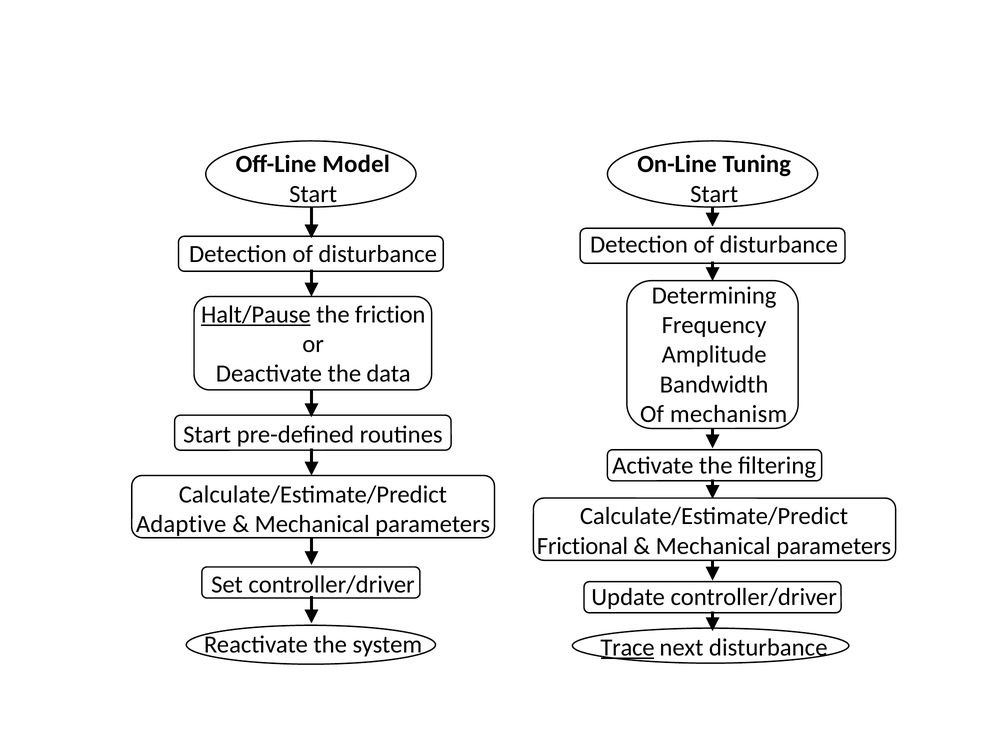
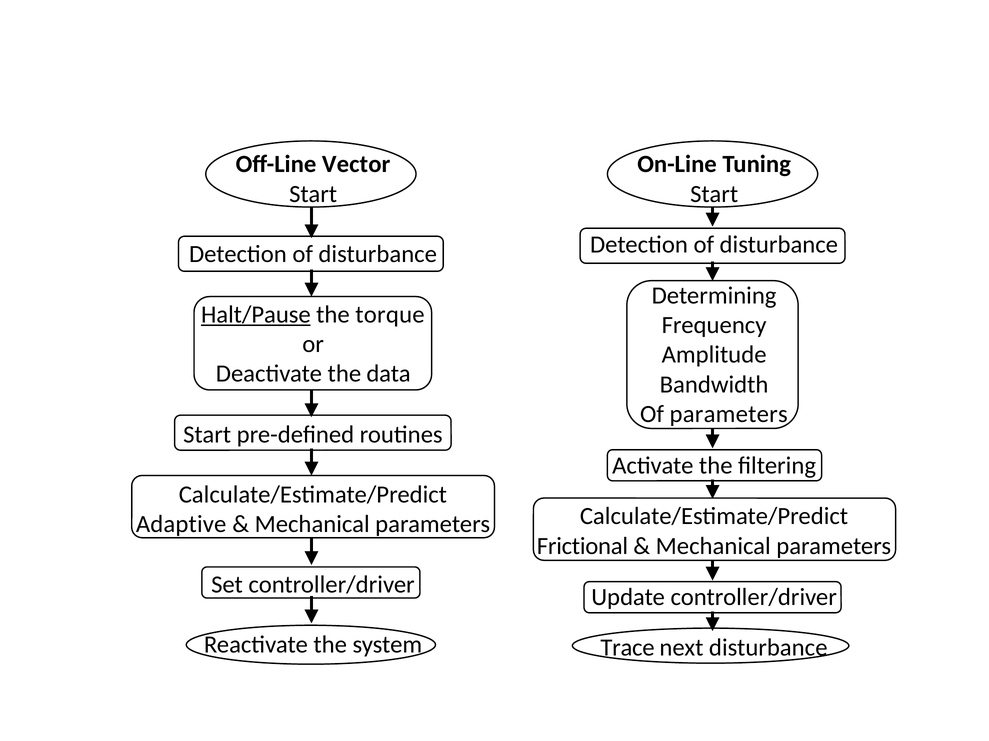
Model: Model -> Vector
friction: friction -> torque
Of mechanism: mechanism -> parameters
Trace underline: present -> none
